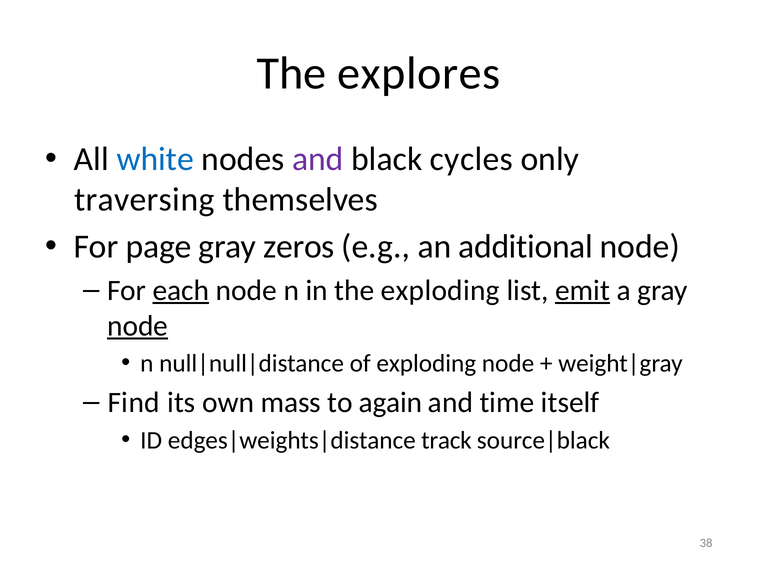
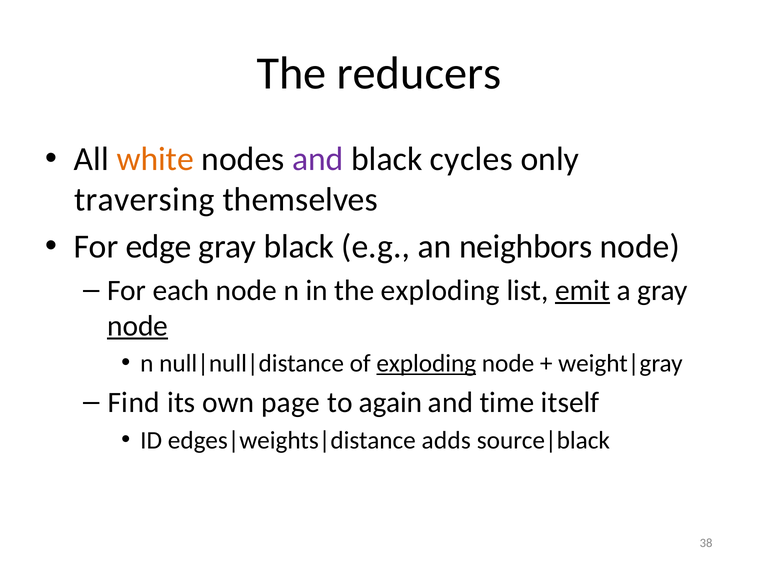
explores: explores -> reducers
white colour: blue -> orange
page: page -> edge
gray zeros: zeros -> black
additional: additional -> neighbors
each underline: present -> none
exploding at (426, 363) underline: none -> present
mass: mass -> page
track: track -> adds
